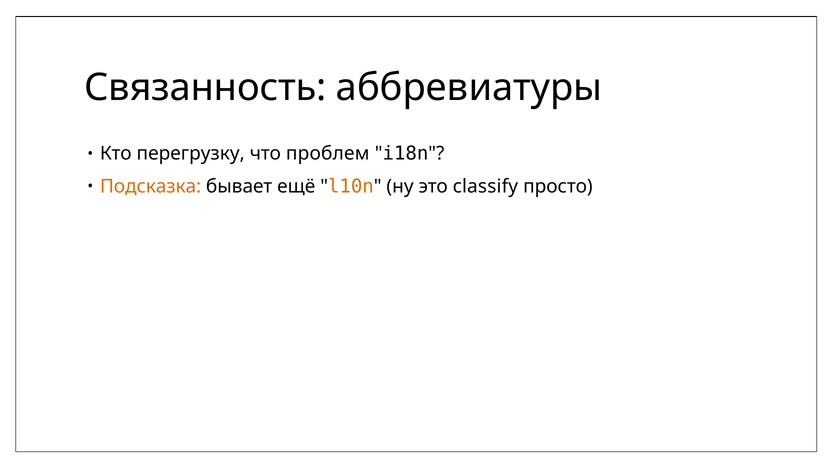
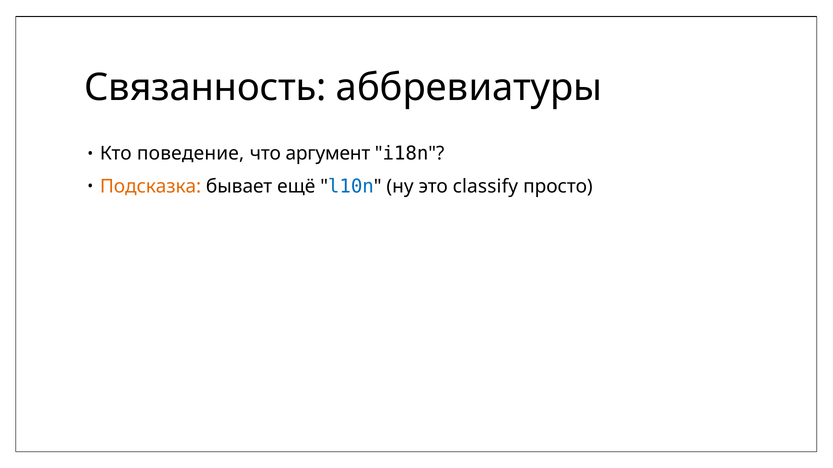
перегрузку: перегрузку -> поведение
проблем: проблем -> аргумент
l10n colour: orange -> blue
